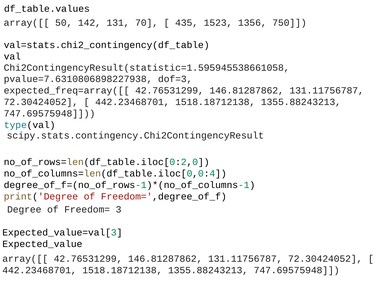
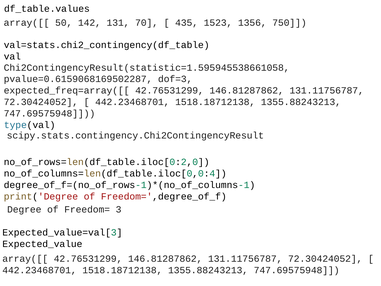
pvalue=7.6310806898227938: pvalue=7.6310806898227938 -> pvalue=0.6159068169502287
